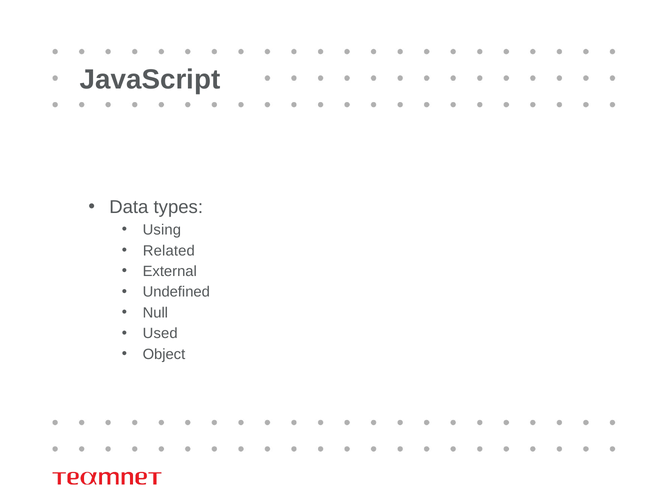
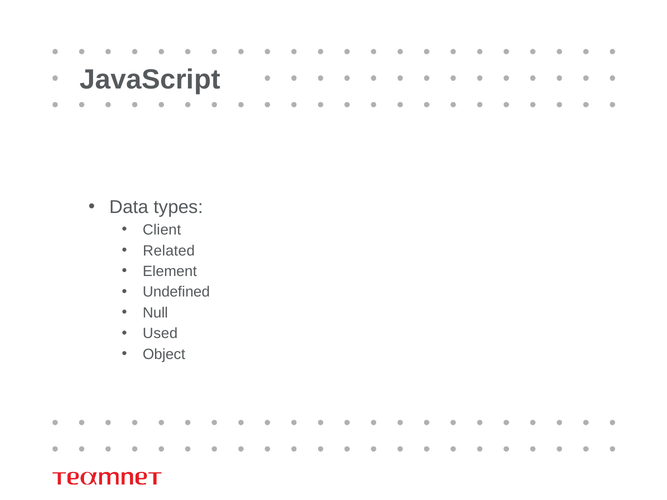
Using: Using -> Client
External: External -> Element
